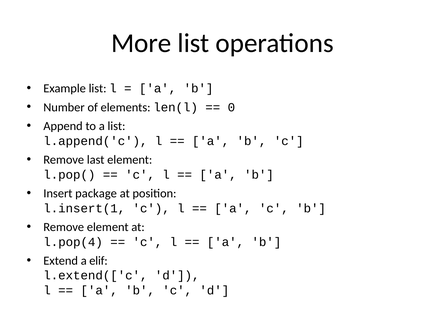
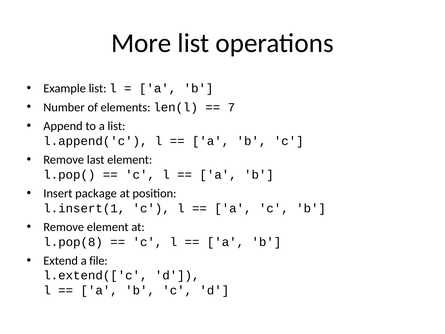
0: 0 -> 7
l.pop(4: l.pop(4 -> l.pop(8
elif: elif -> file
